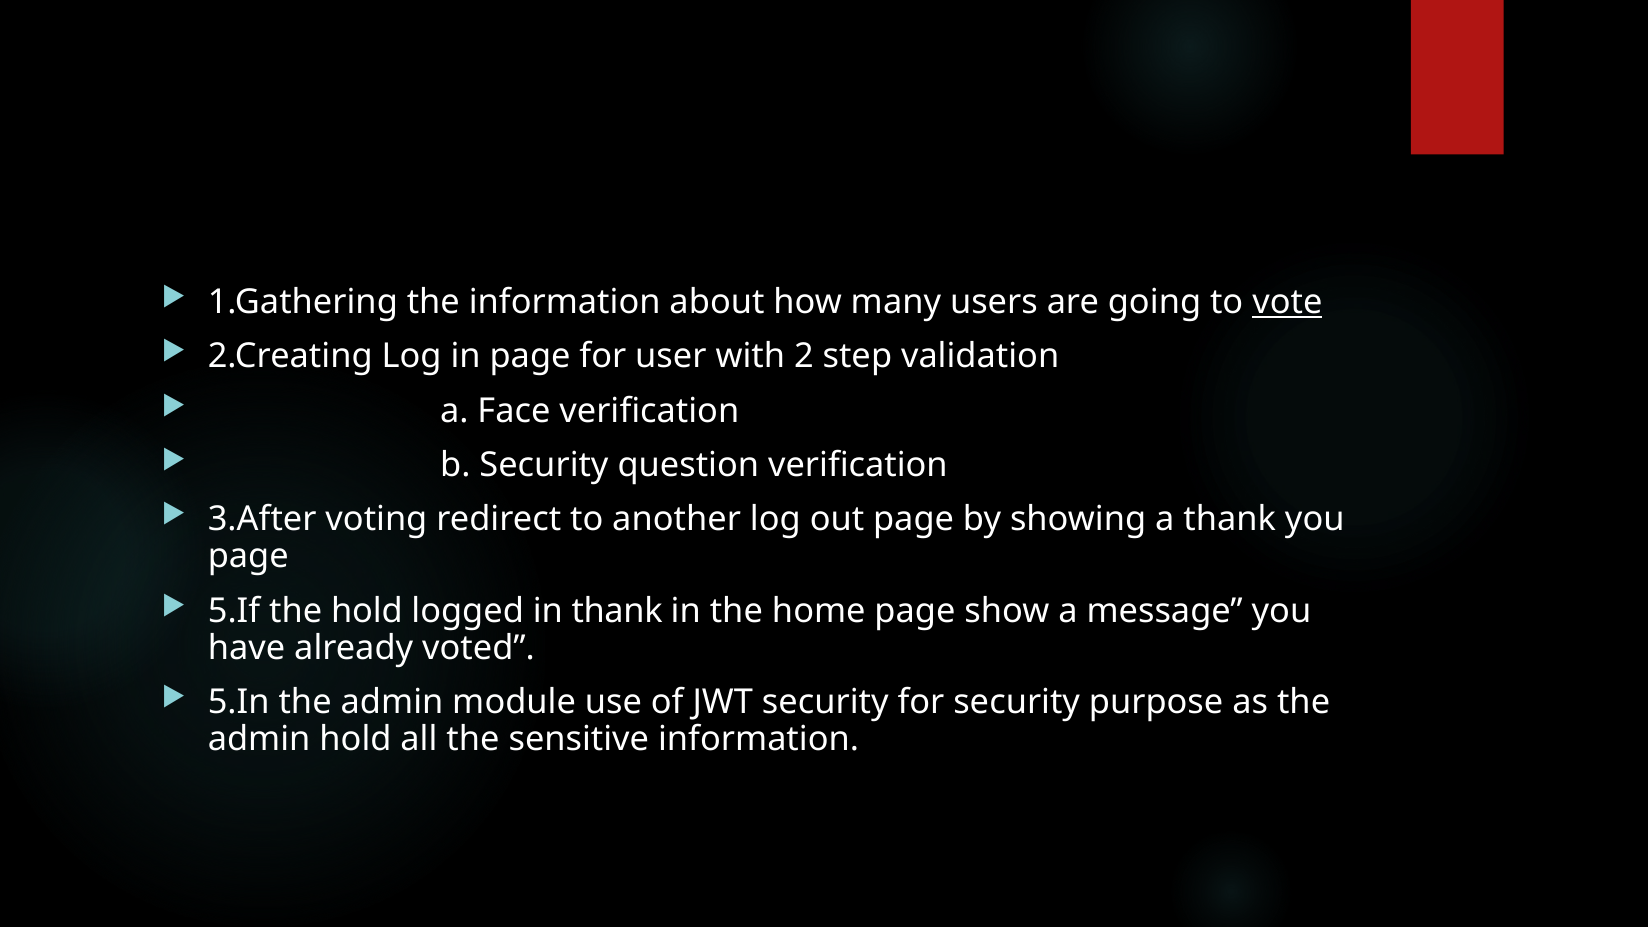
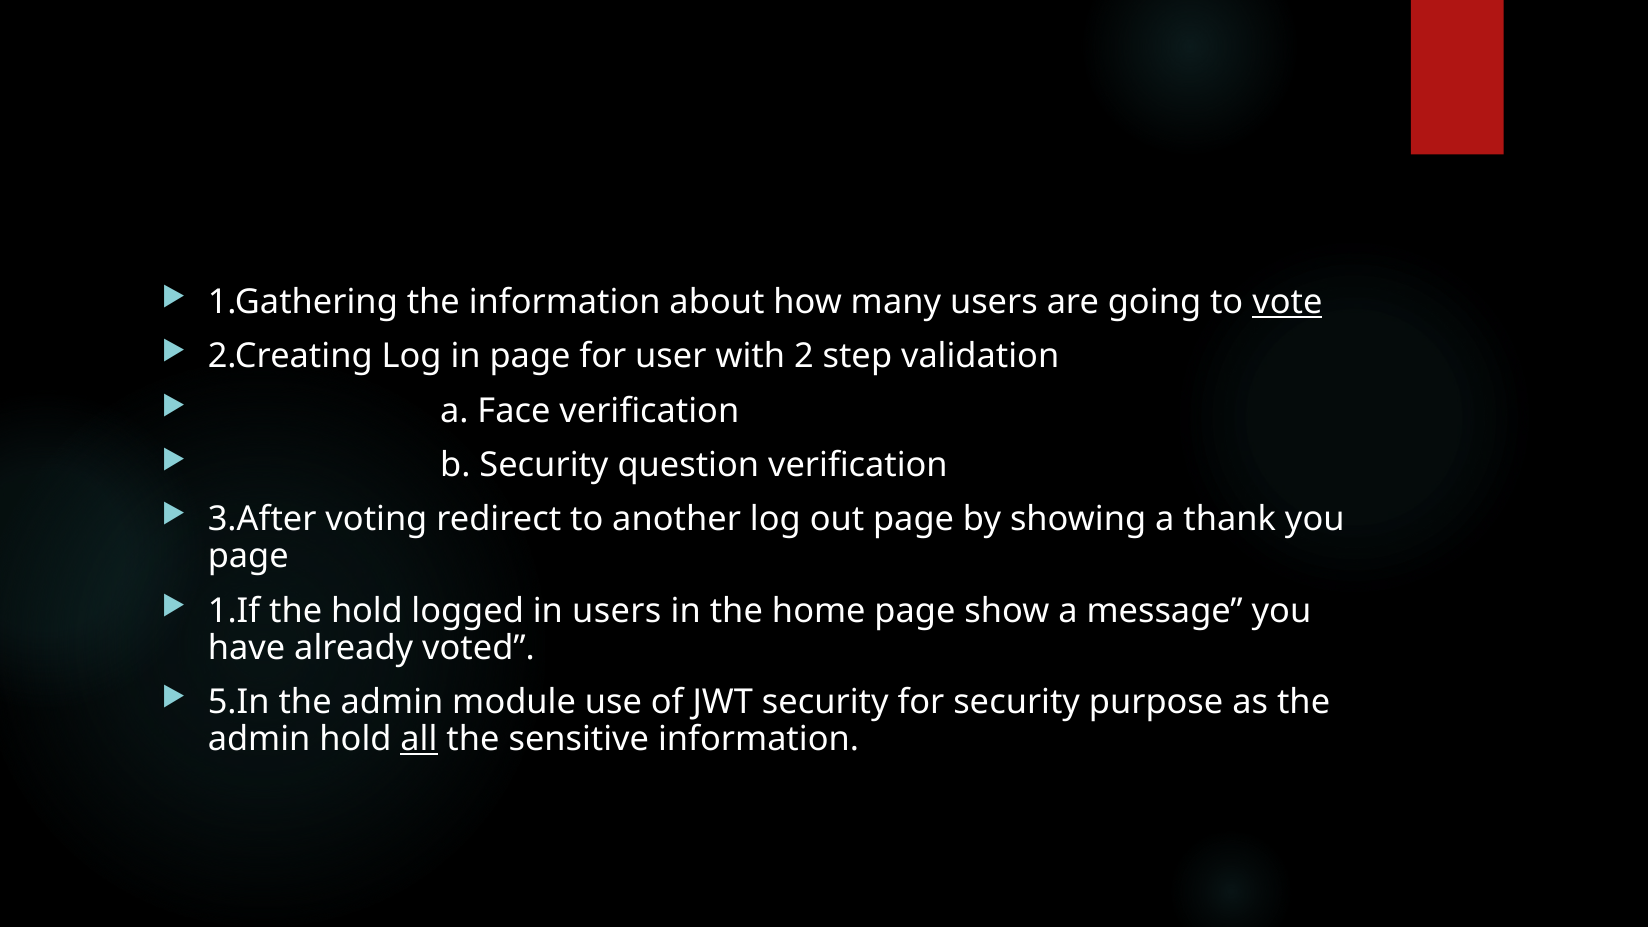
5.If: 5.If -> 1.If
in thank: thank -> users
all underline: none -> present
